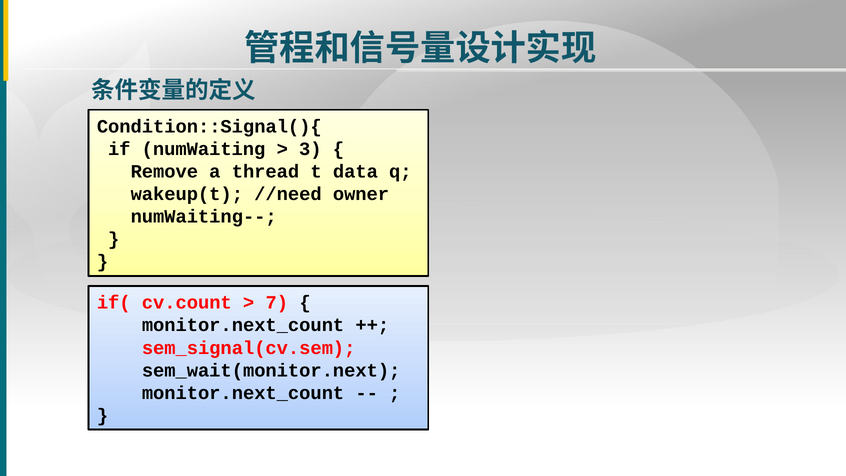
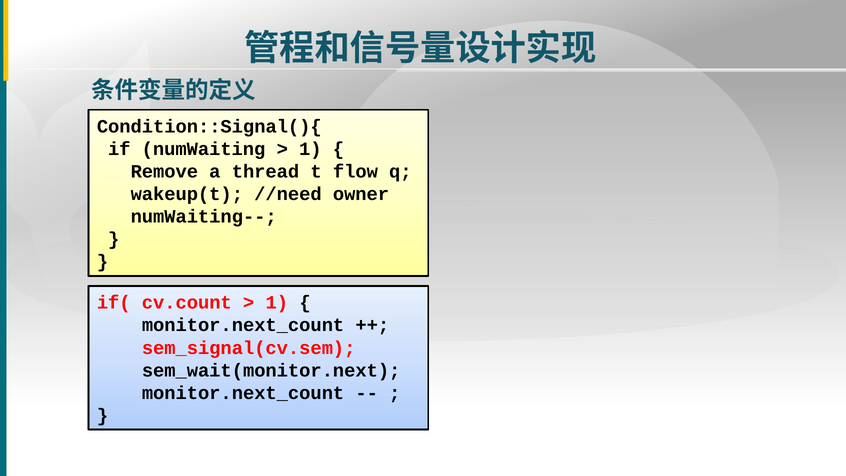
3 at (310, 149): 3 -> 1
data: data -> flow
7 at (277, 303): 7 -> 1
